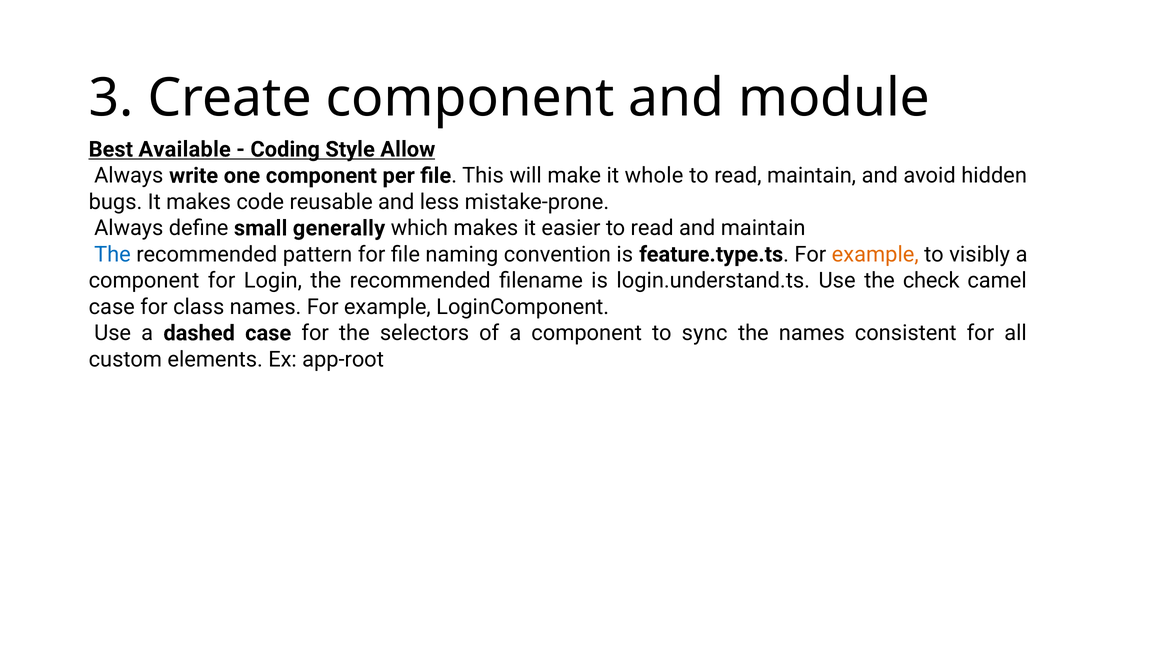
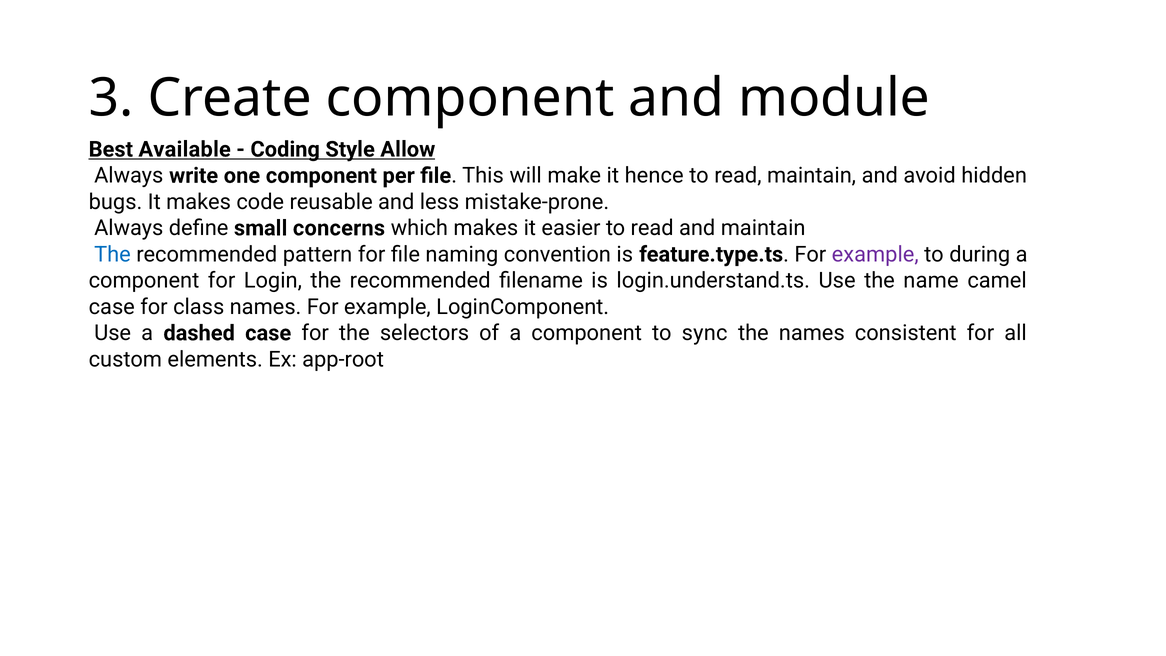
whole: whole -> hence
generally: generally -> concerns
example at (875, 254) colour: orange -> purple
visibly: visibly -> during
check: check -> name
